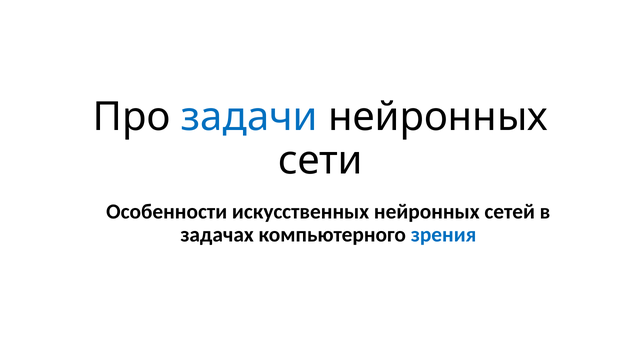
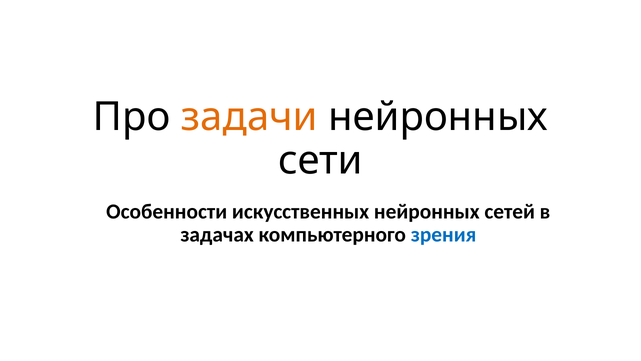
задачи colour: blue -> orange
